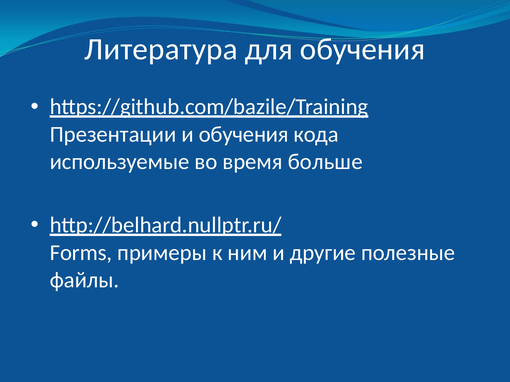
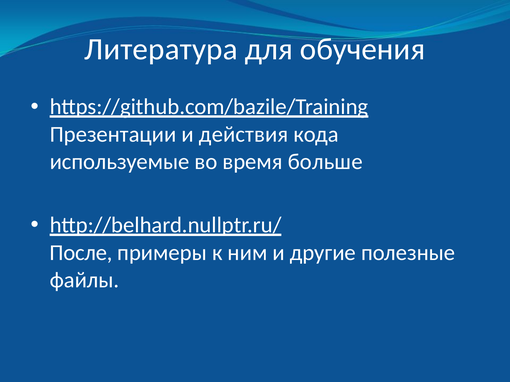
и обучения: обучения -> действия
Forms: Forms -> После
